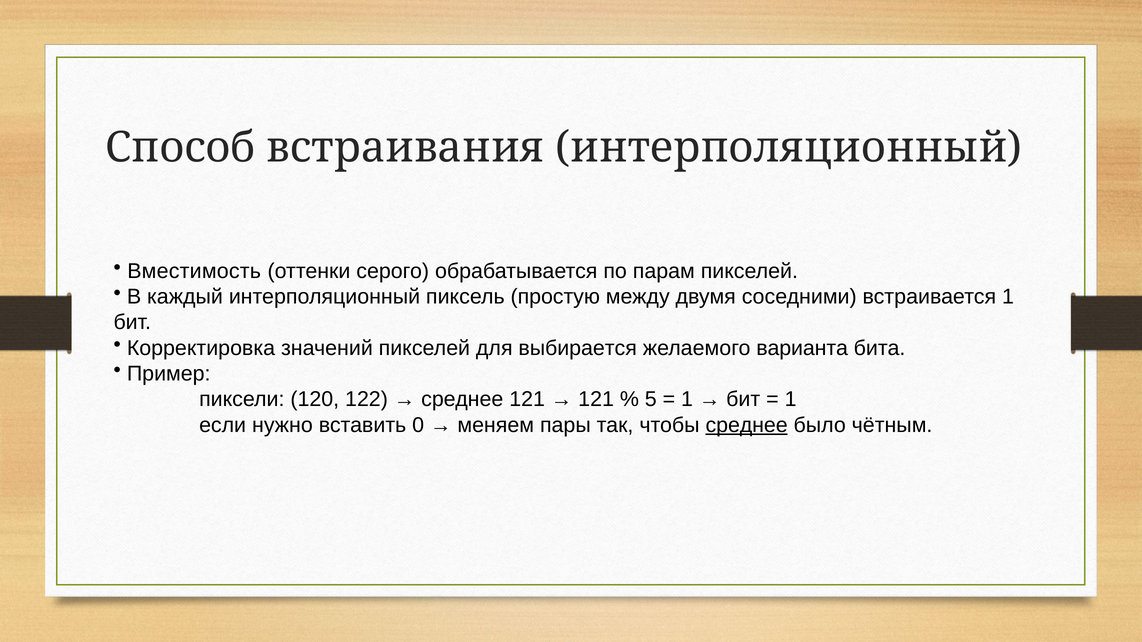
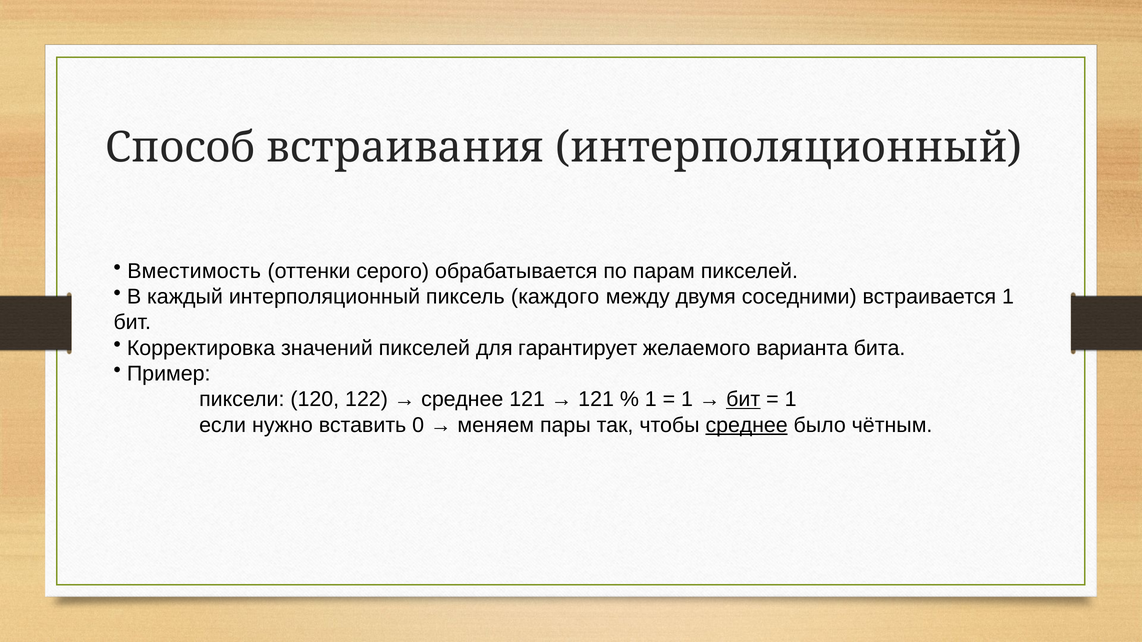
простую: простую -> каждого
выбирается: выбирается -> гарантирует
5 at (651, 400): 5 -> 1
бит at (743, 400) underline: none -> present
